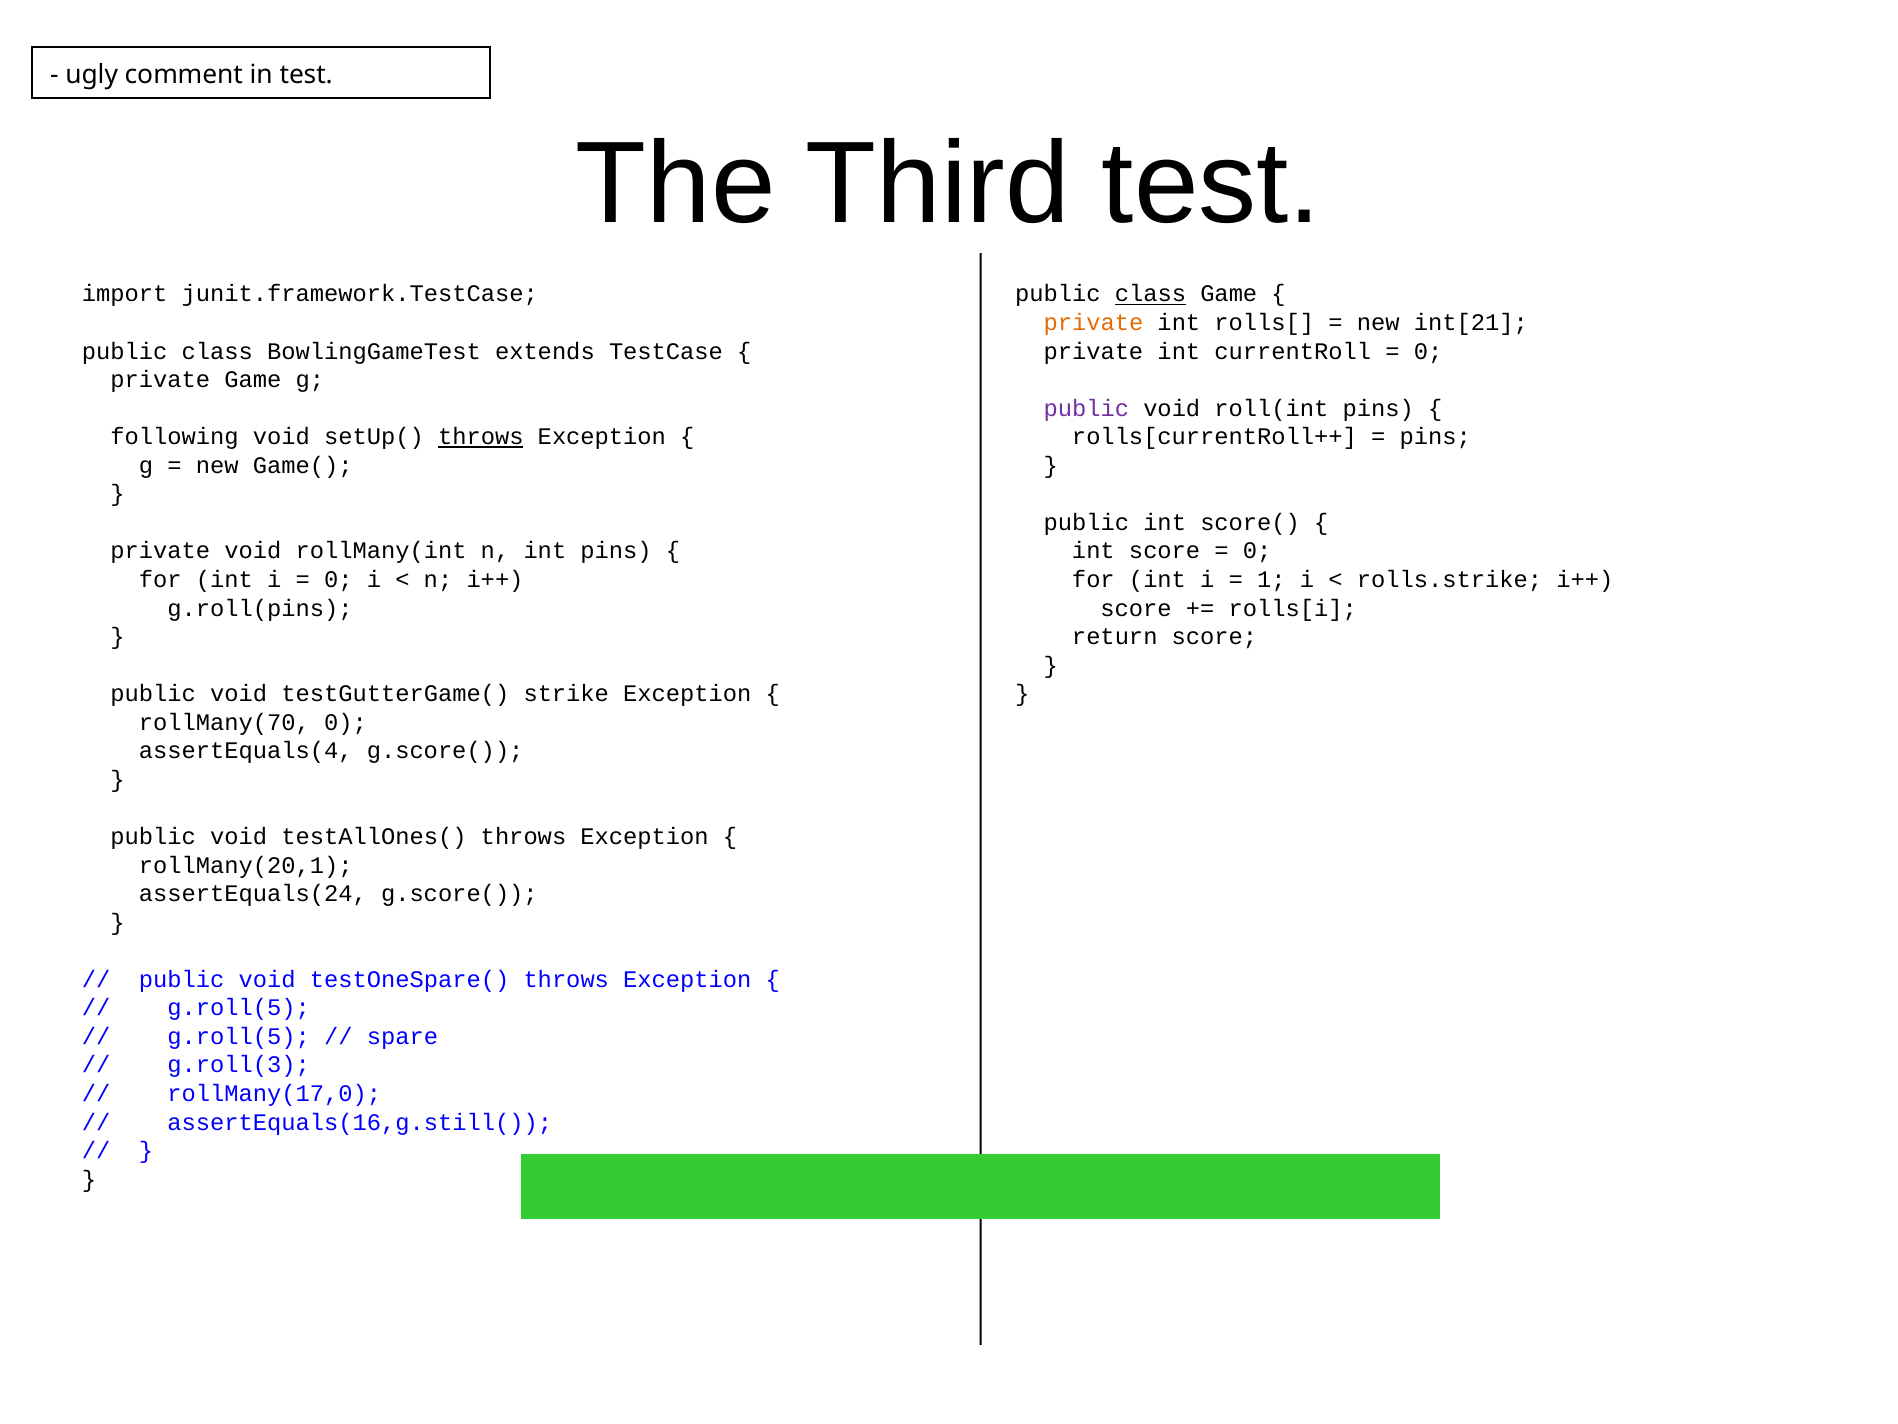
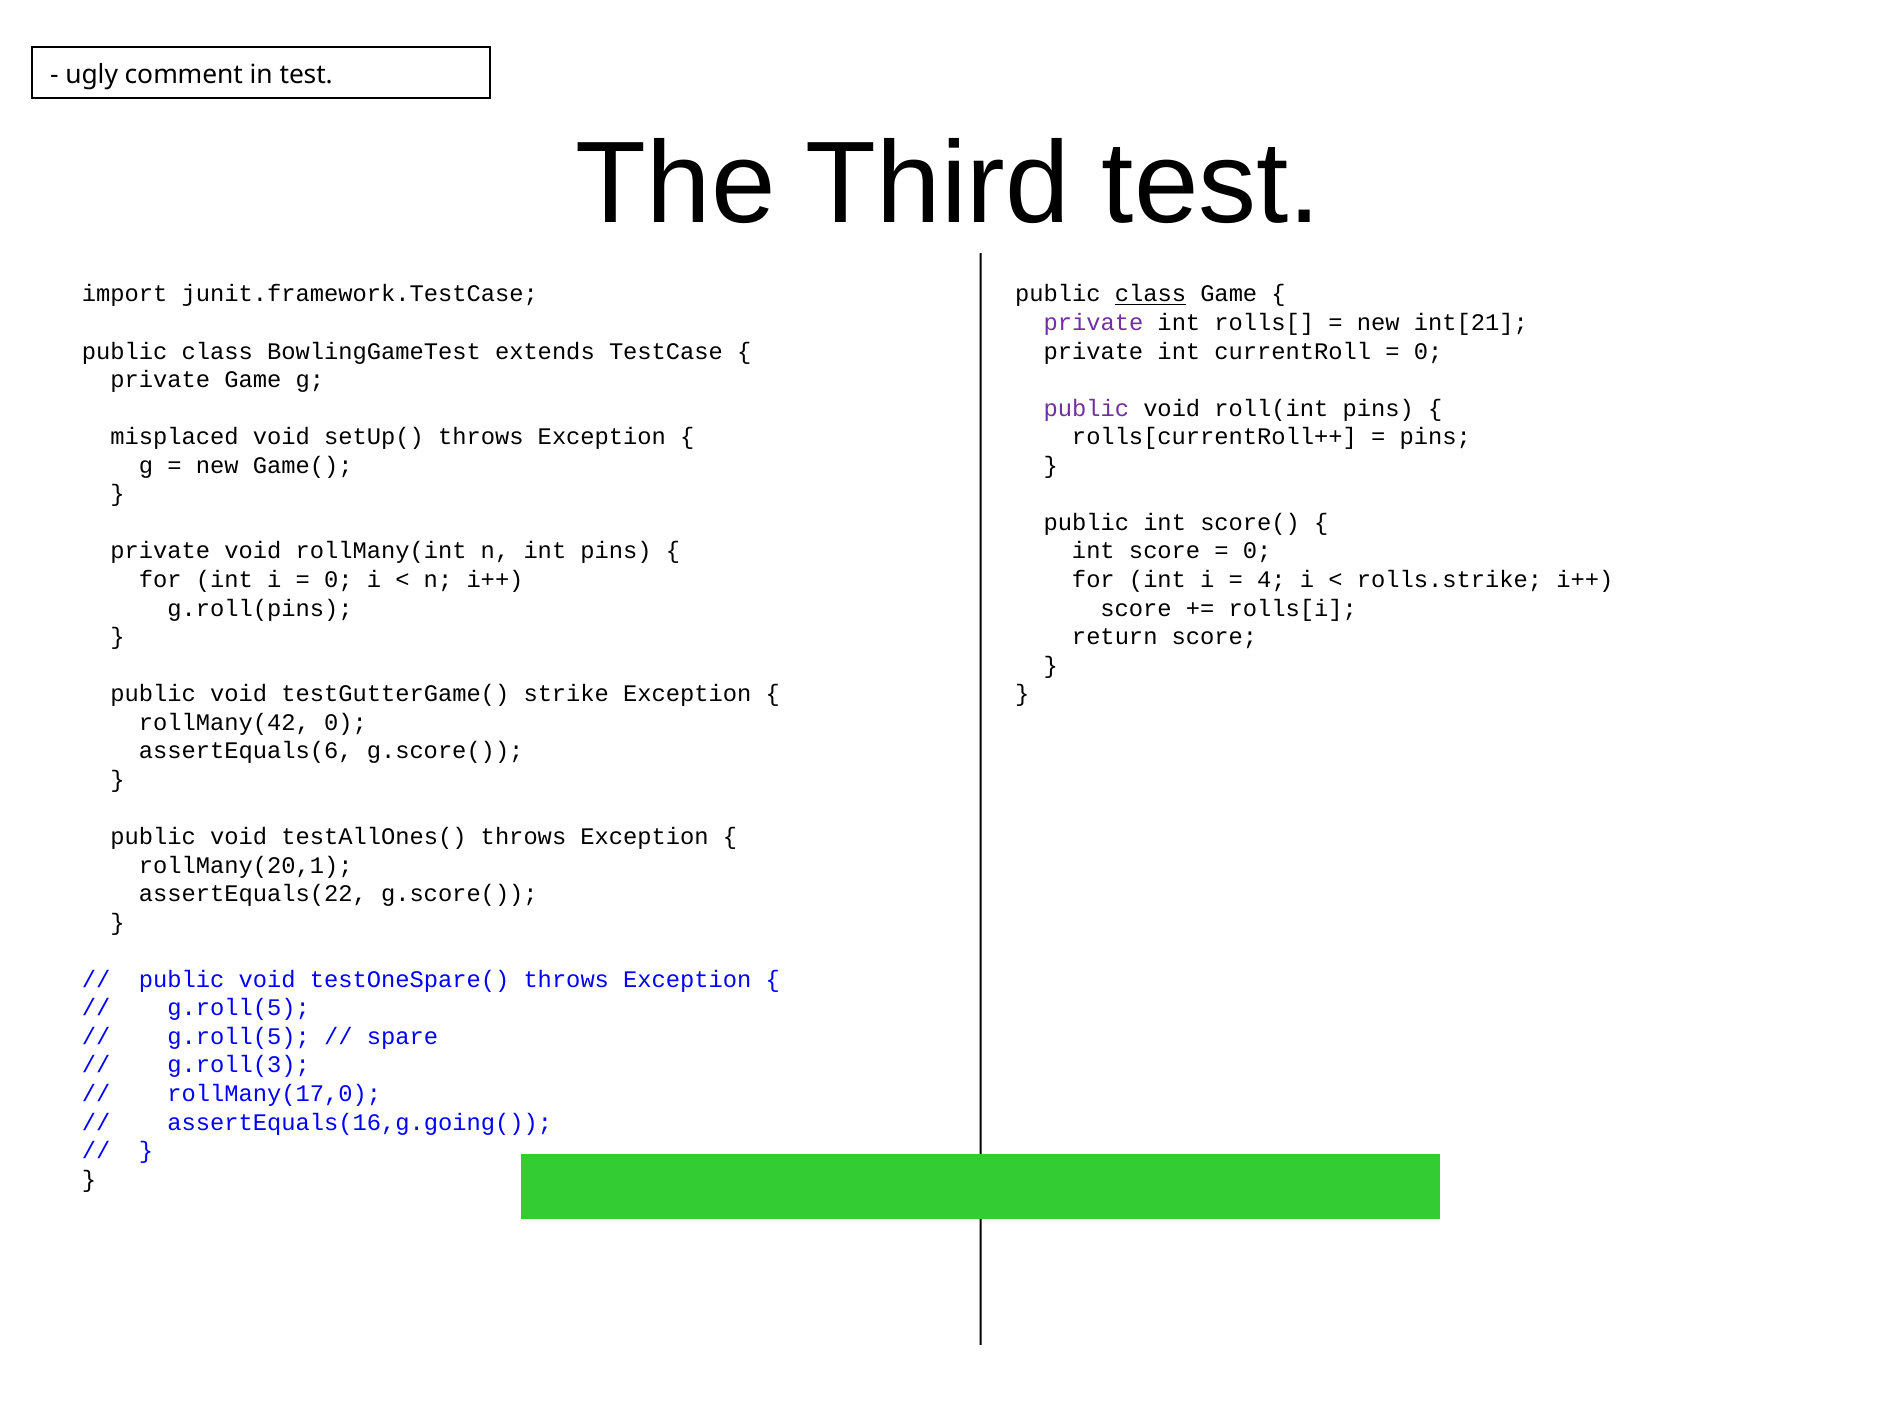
private at (1093, 323) colour: orange -> purple
following: following -> misplaced
throws at (481, 437) underline: present -> none
1: 1 -> 4
rollMany(70: rollMany(70 -> rollMany(42
assertEquals(4: assertEquals(4 -> assertEquals(6
assertEquals(24: assertEquals(24 -> assertEquals(22
assertEquals(16,g.still(: assertEquals(16,g.still( -> assertEquals(16,g.going(
